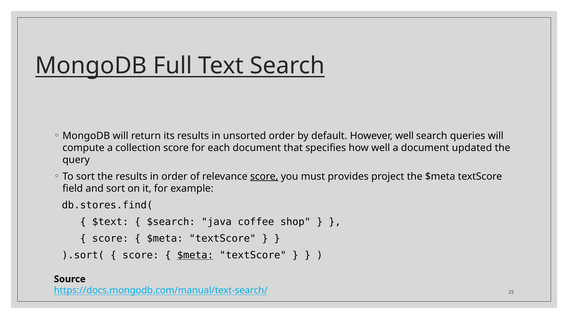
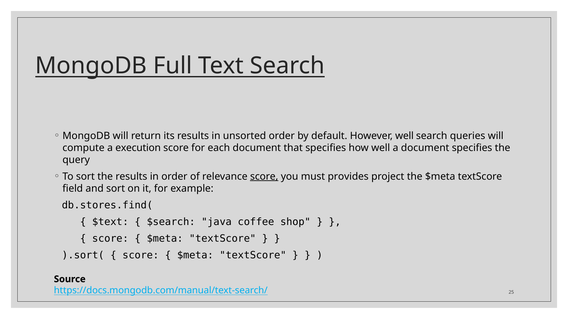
collection: collection -> execution
document updated: updated -> specifies
$meta at (195, 256) underline: present -> none
